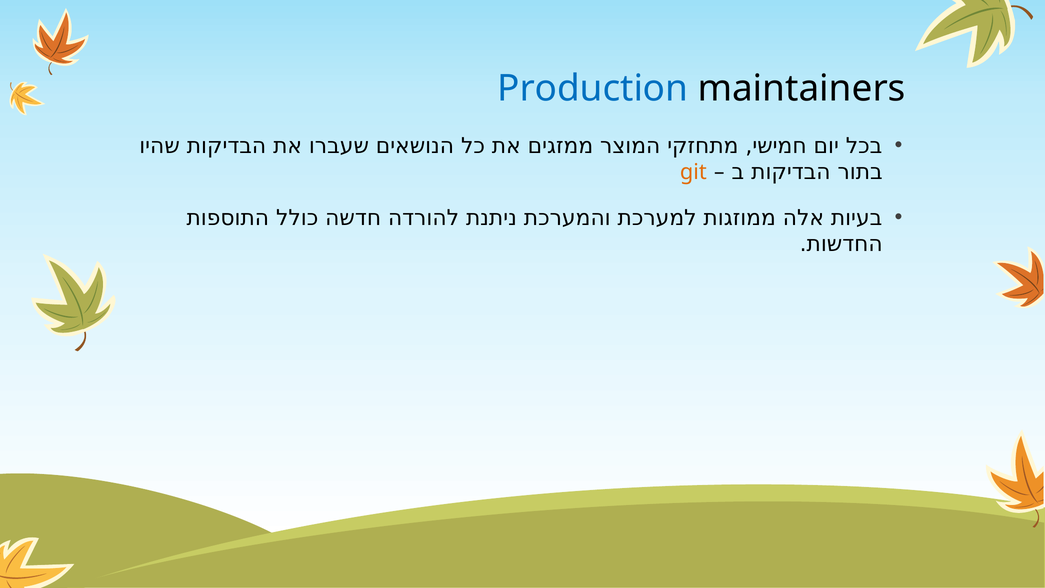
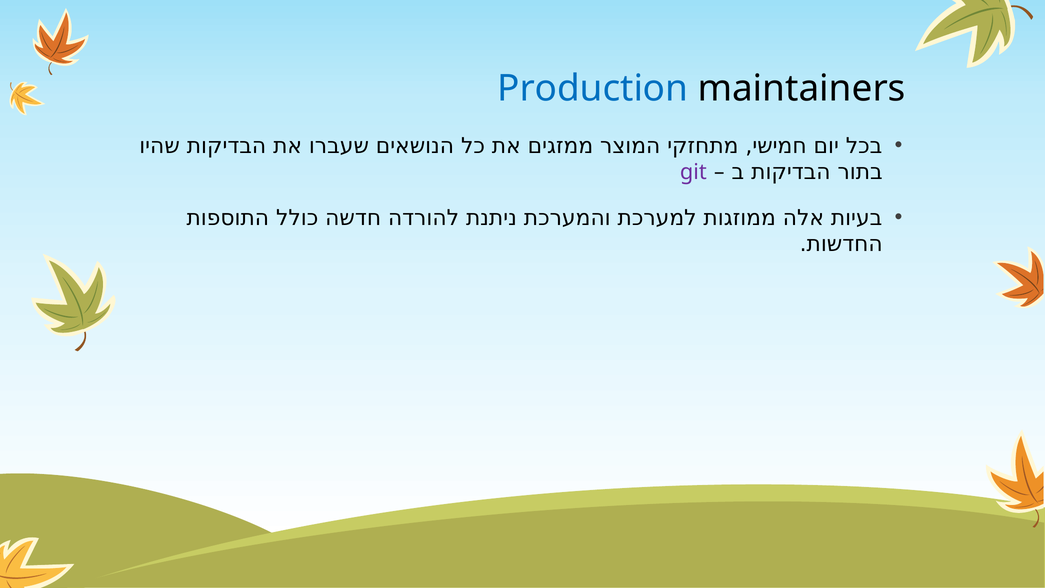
git colour: orange -> purple
